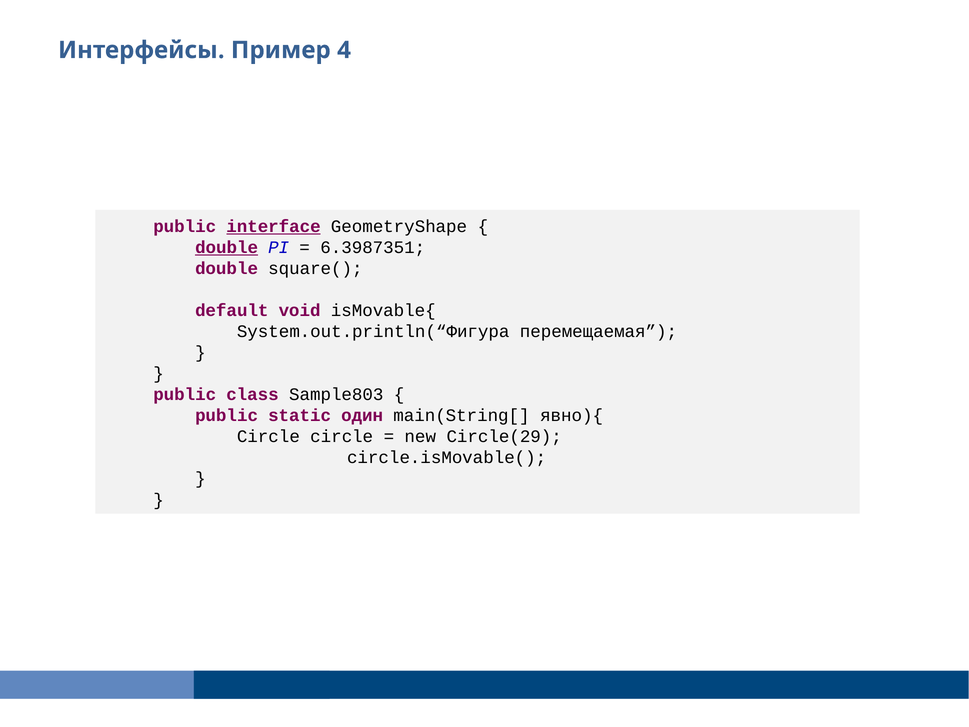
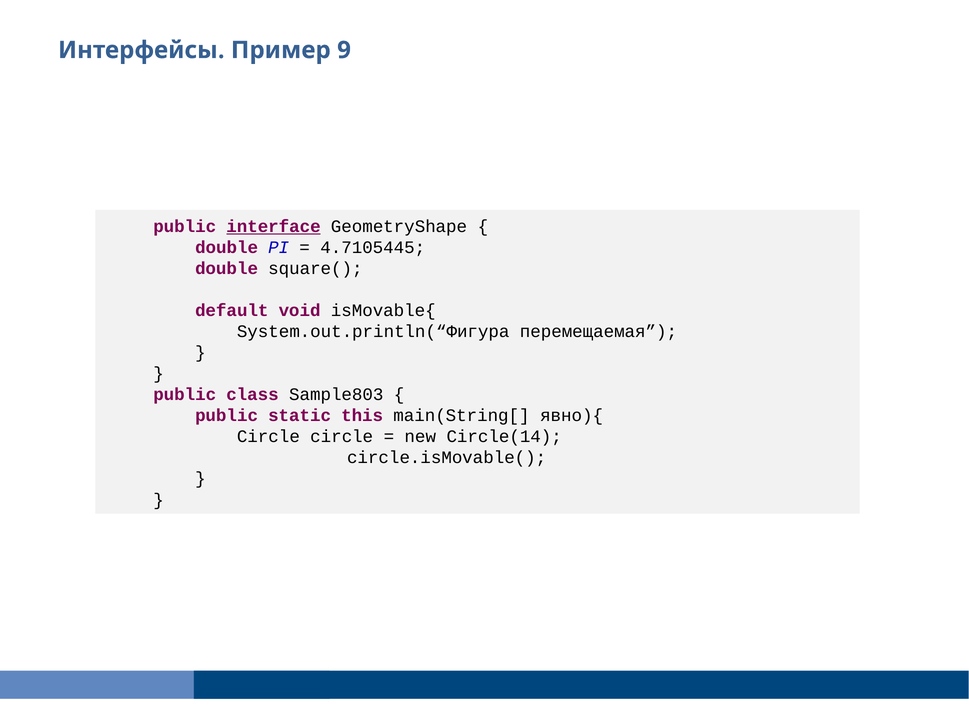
4: 4 -> 9
double at (227, 247) underline: present -> none
6.3987351: 6.3987351 -> 4.7105445
один: один -> this
Circle(29: Circle(29 -> Circle(14
